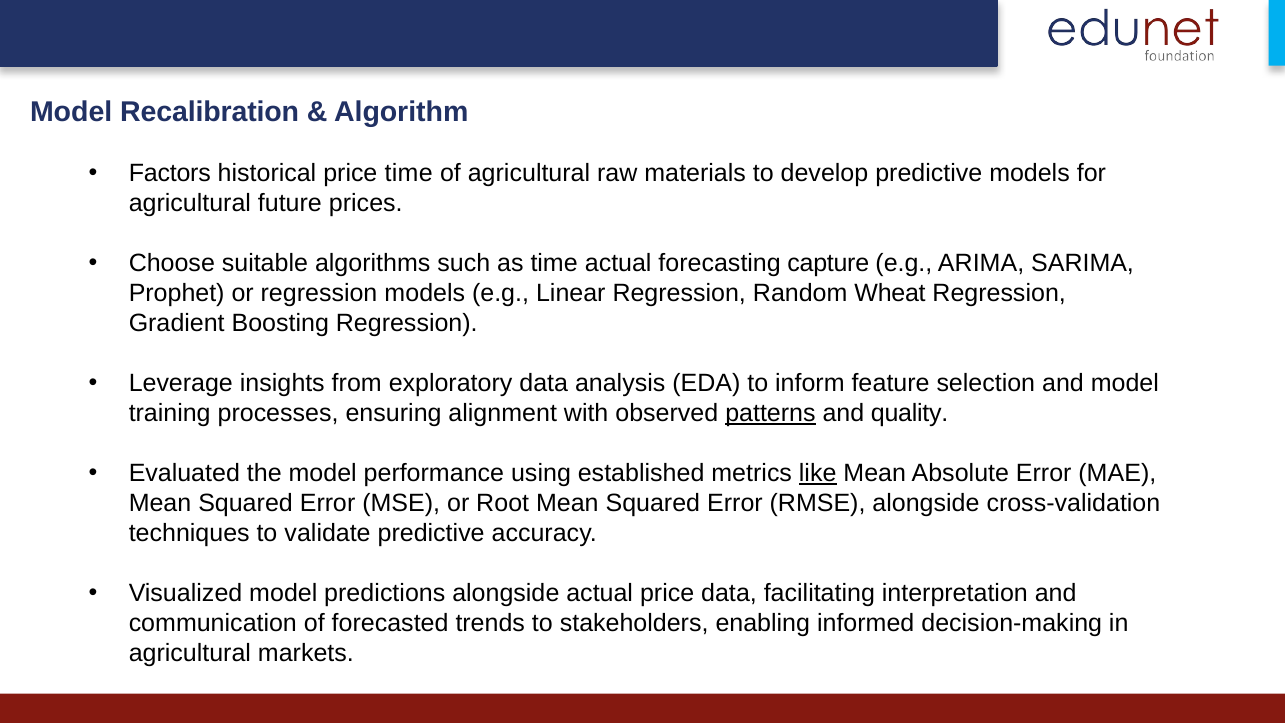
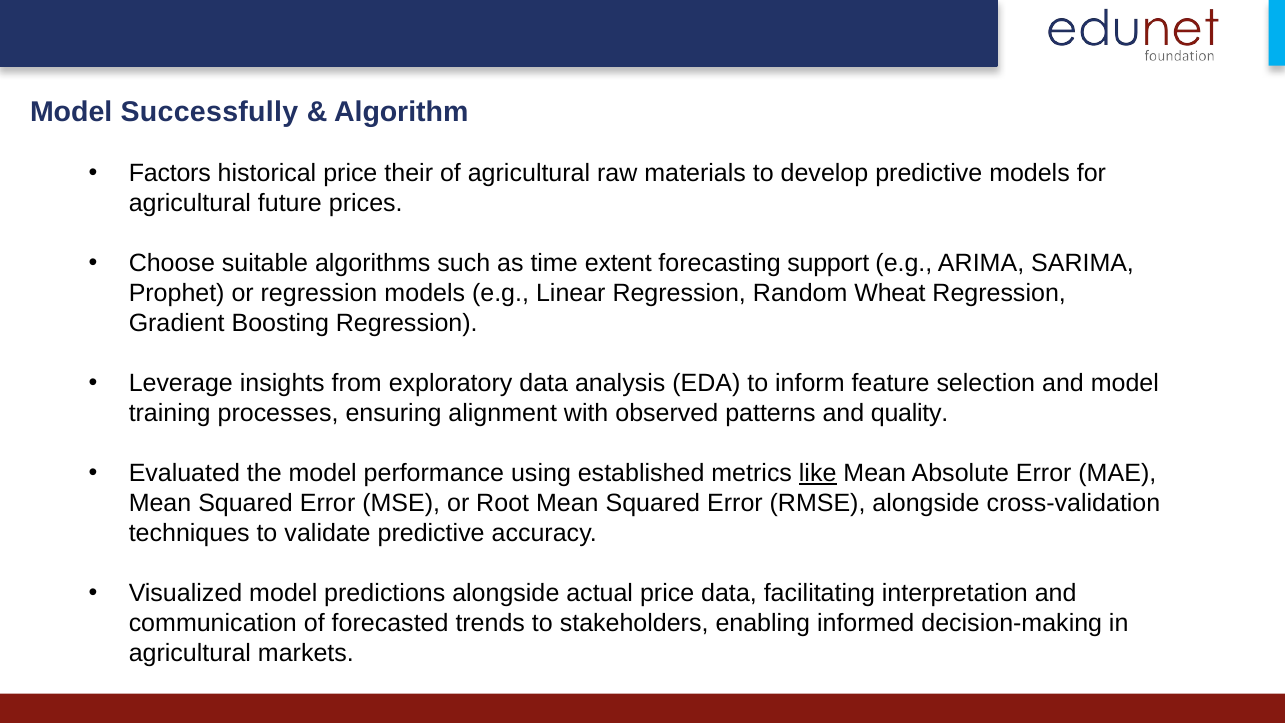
Recalibration: Recalibration -> Successfully
price time: time -> their
time actual: actual -> extent
capture: capture -> support
patterns underline: present -> none
